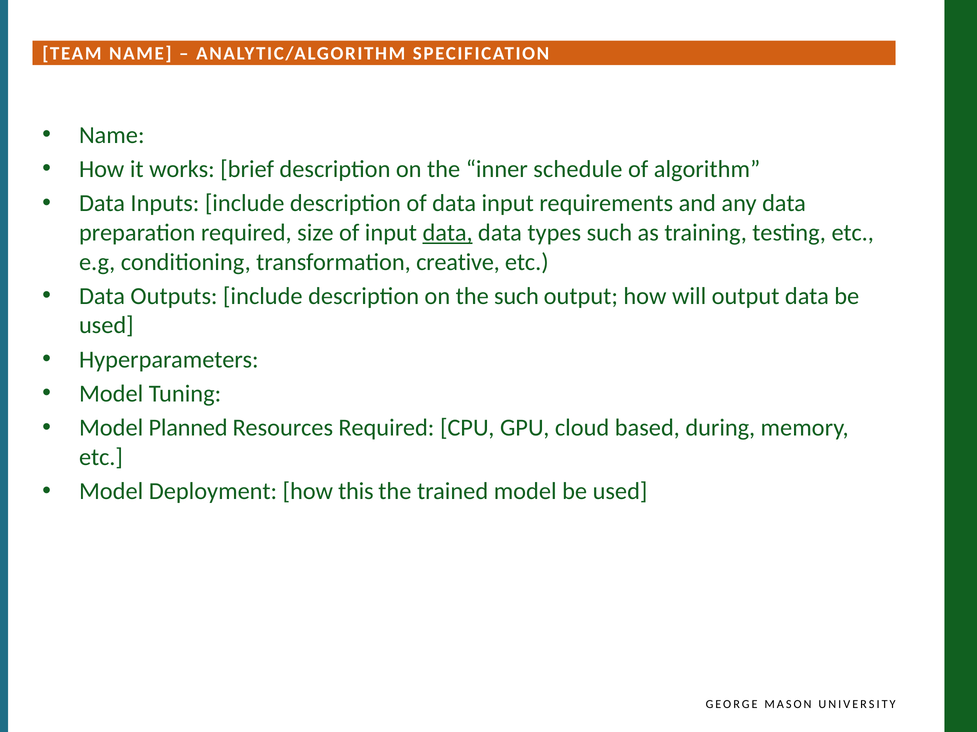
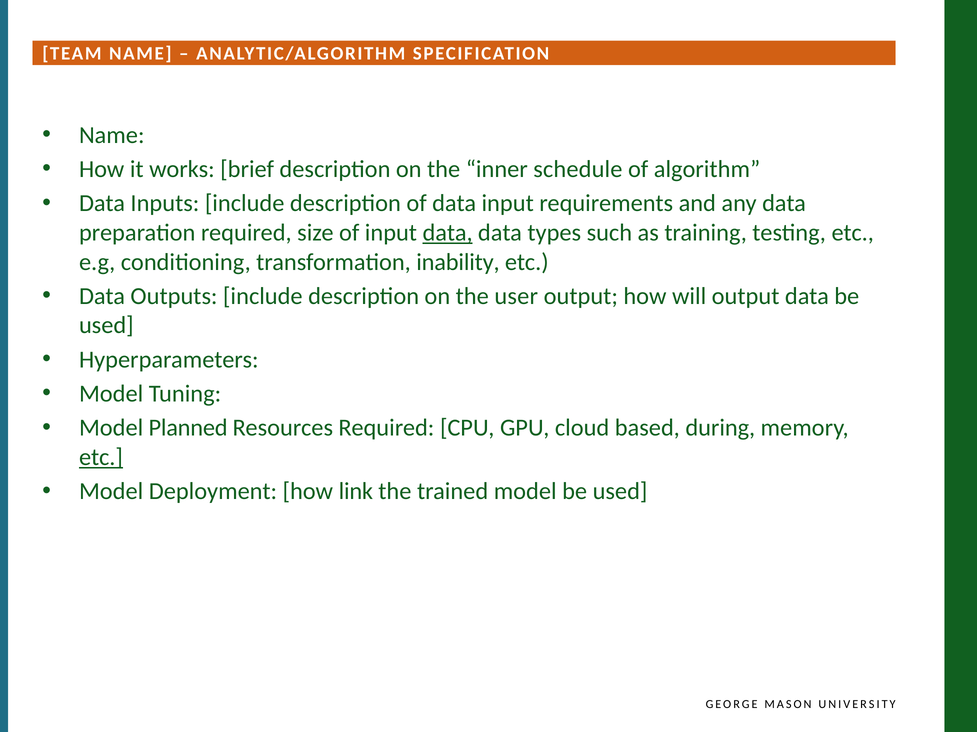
creative: creative -> inability
the such: such -> user
etc at (101, 458) underline: none -> present
this: this -> link
